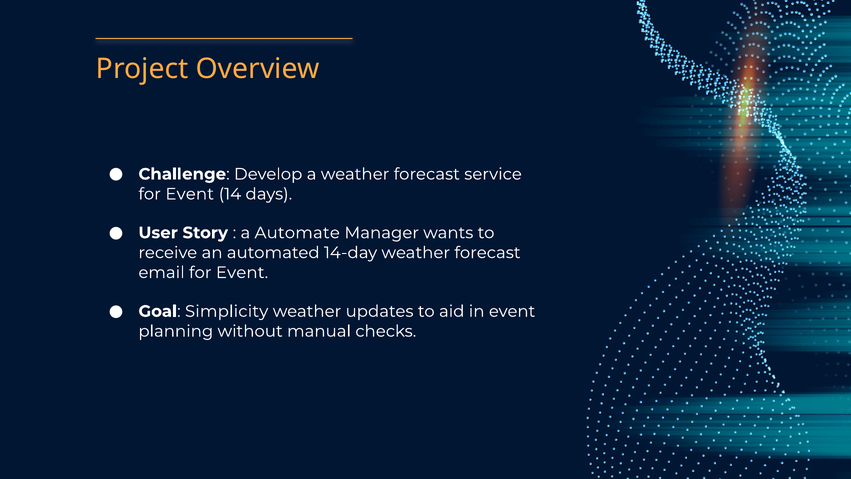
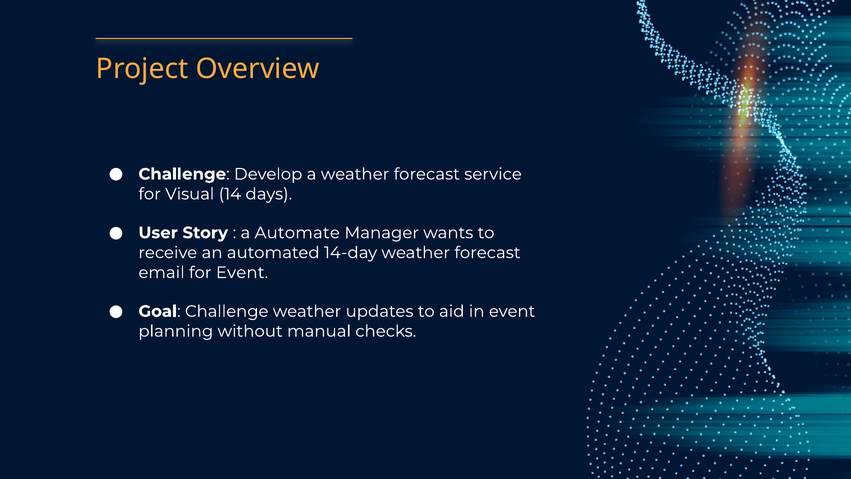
Event at (190, 194): Event -> Visual
Goal Simplicity: Simplicity -> Challenge
